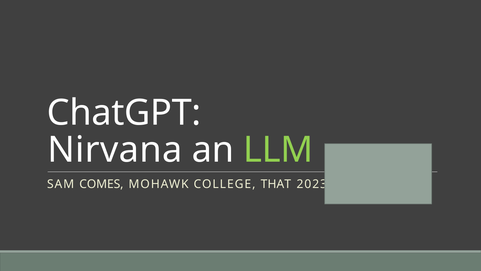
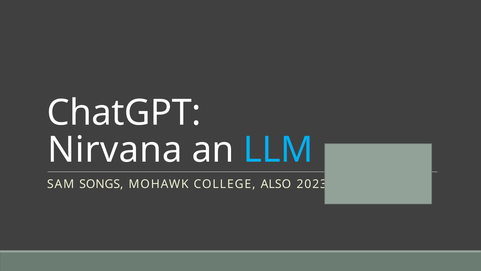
LLM colour: light green -> light blue
COMES: COMES -> SONGS
THAT: THAT -> ALSO
